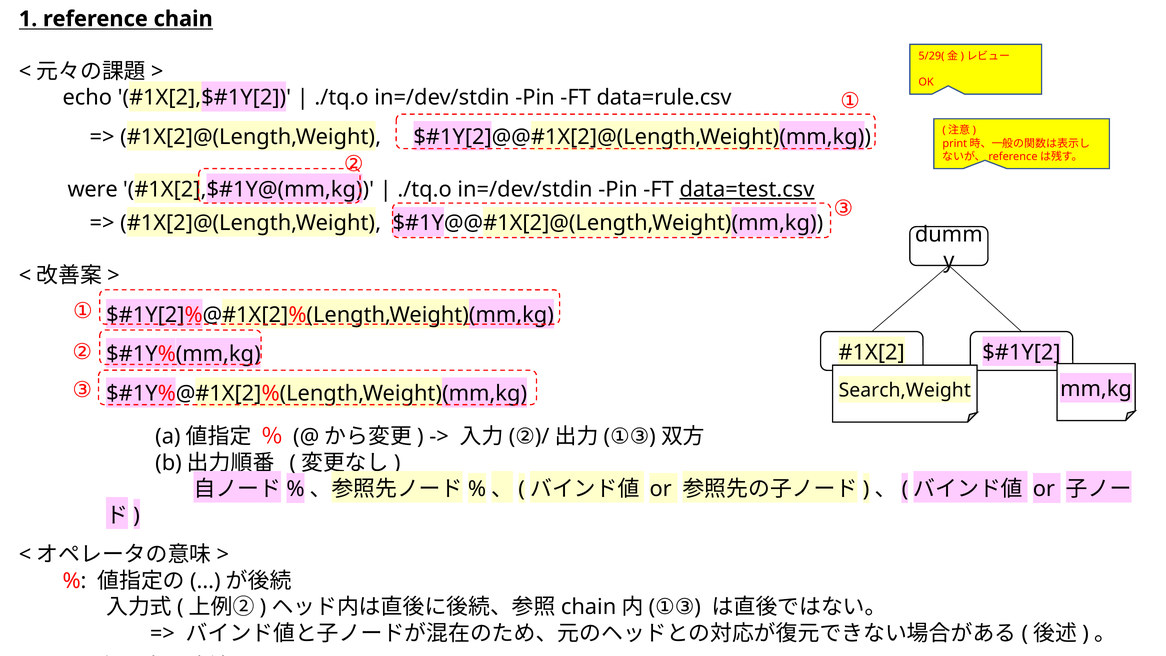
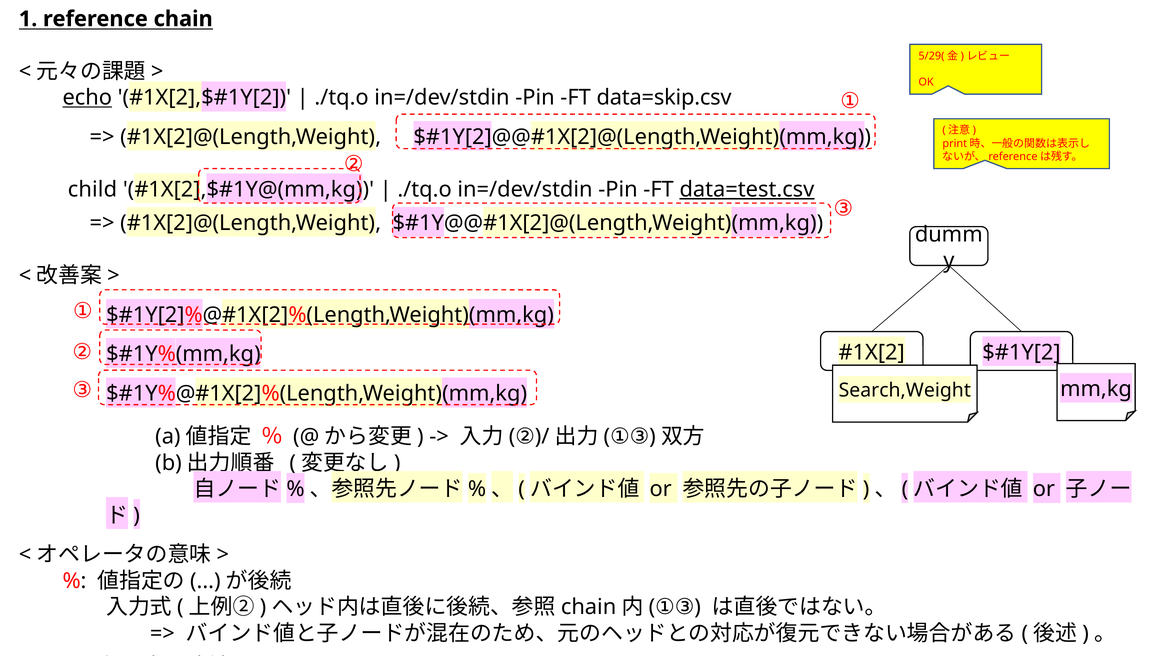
echo underline: none -> present
data=rule.csv: data=rule.csv -> data=skip.csv
were: were -> child
